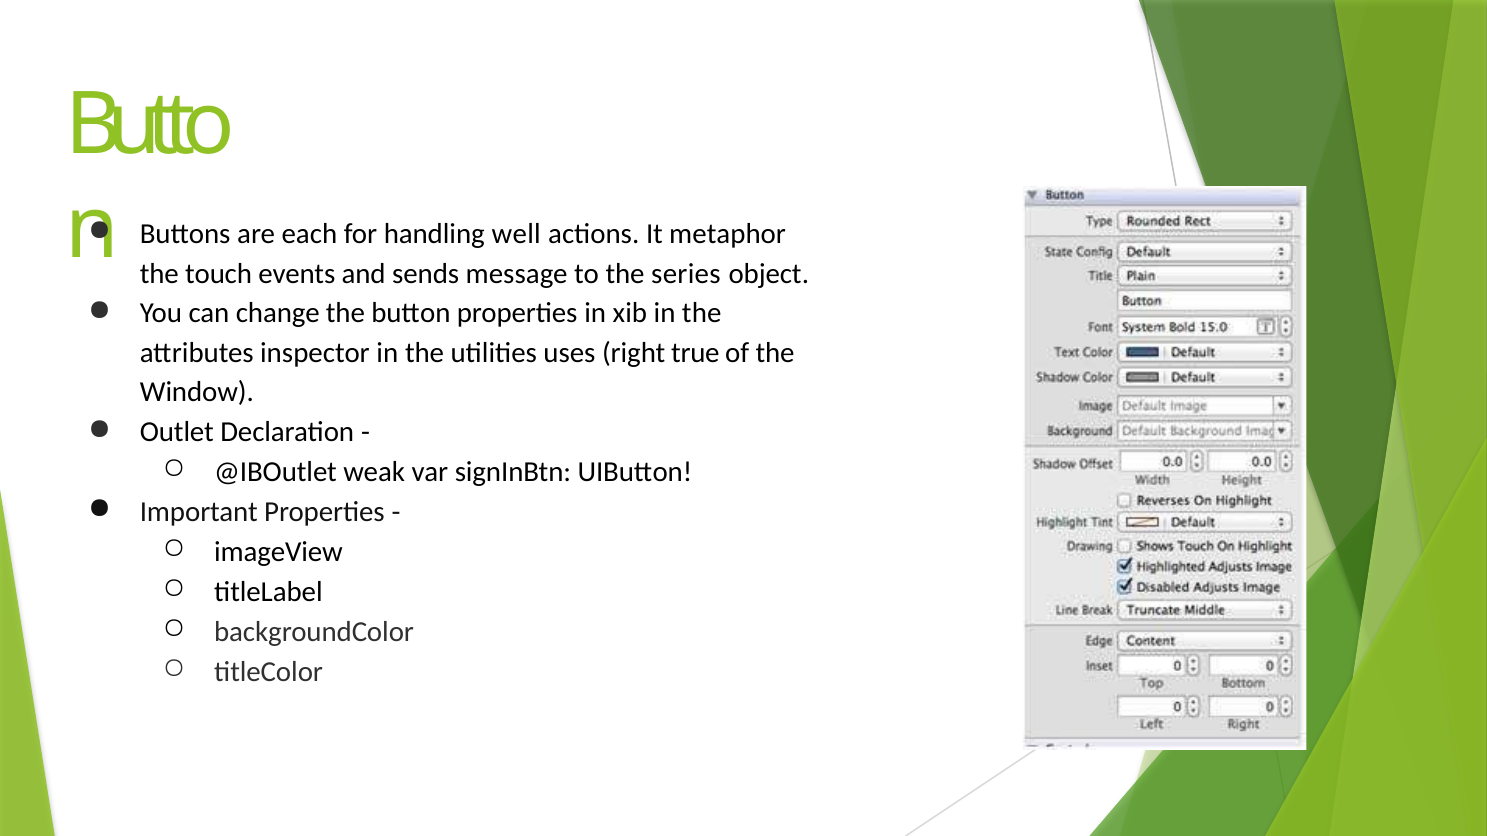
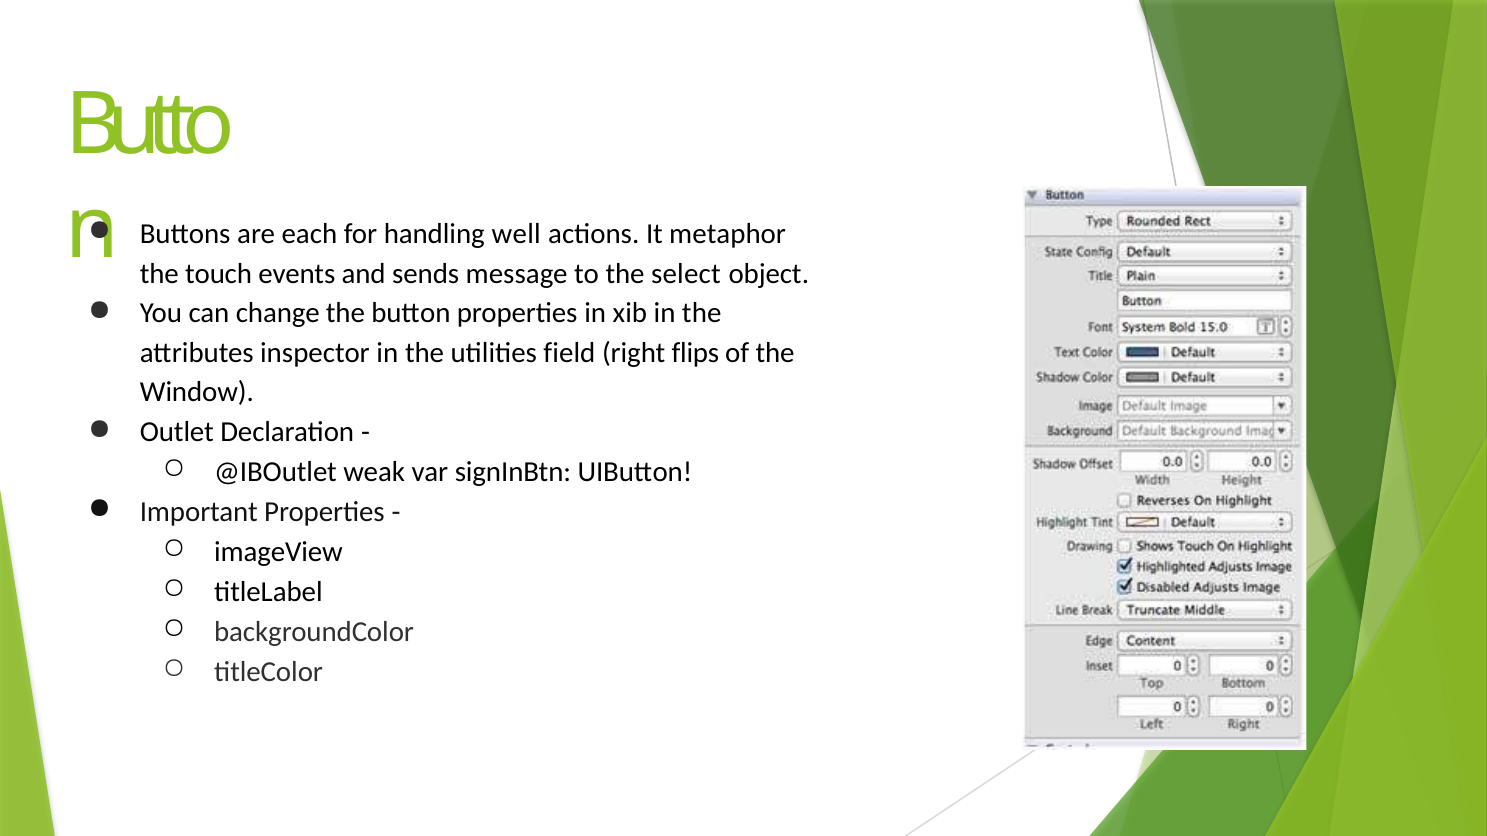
series: series -> select
uses: uses -> field
true: true -> flips
